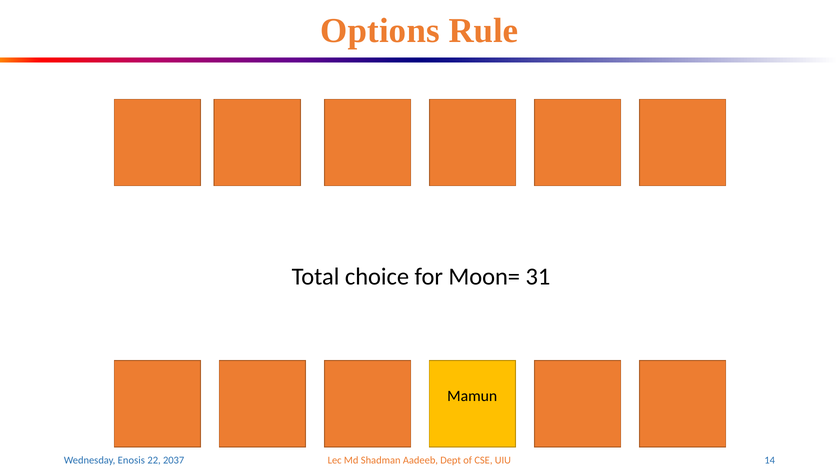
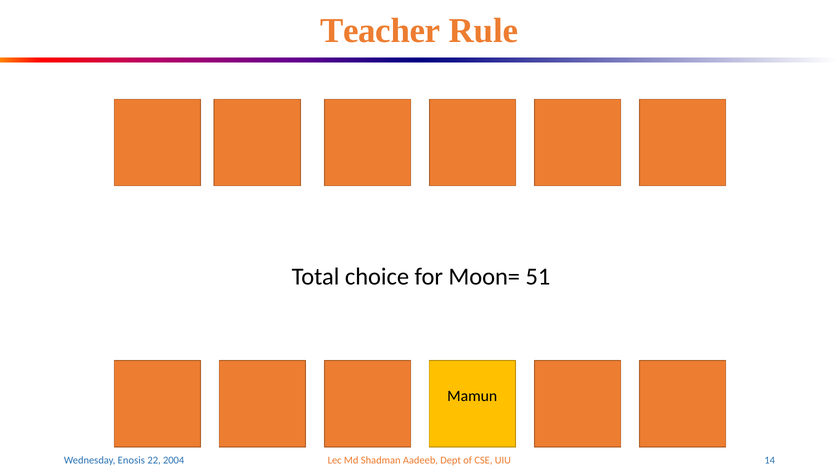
Options: Options -> Teacher
31: 31 -> 51
2037: 2037 -> 2004
